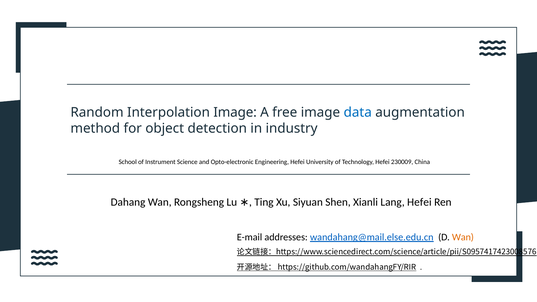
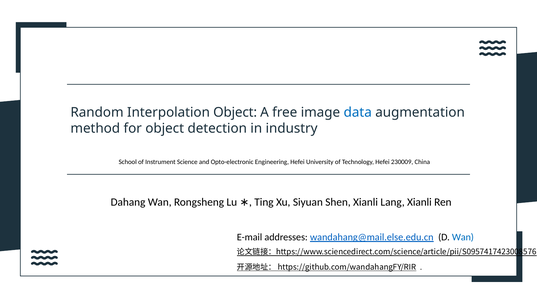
Interpolation Image: Image -> Object
Lang Hefei: Hefei -> Xianli
Wan at (463, 237) colour: orange -> blue
